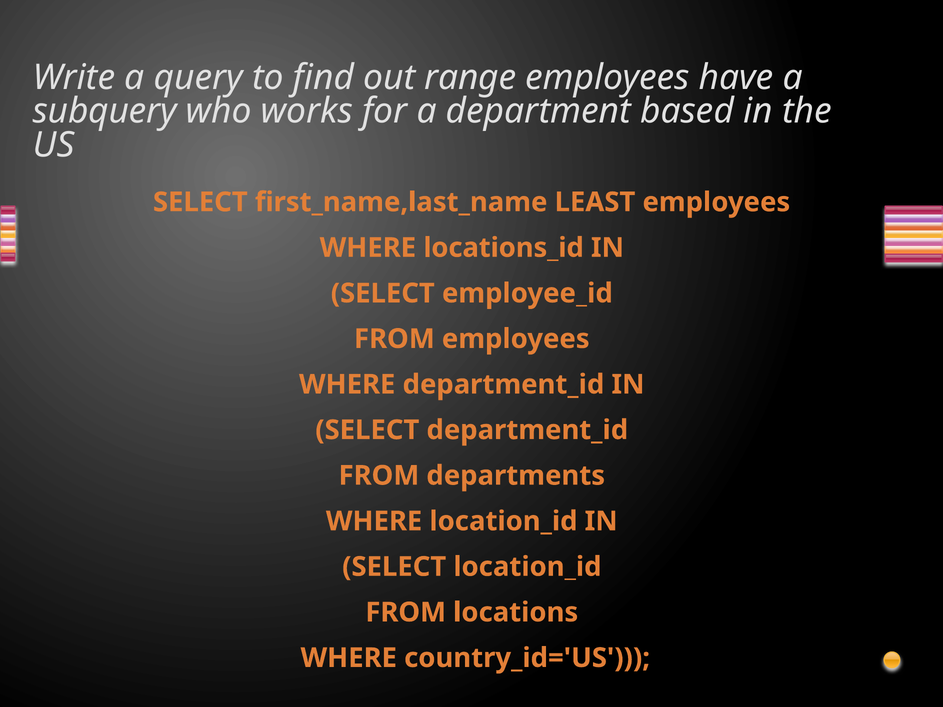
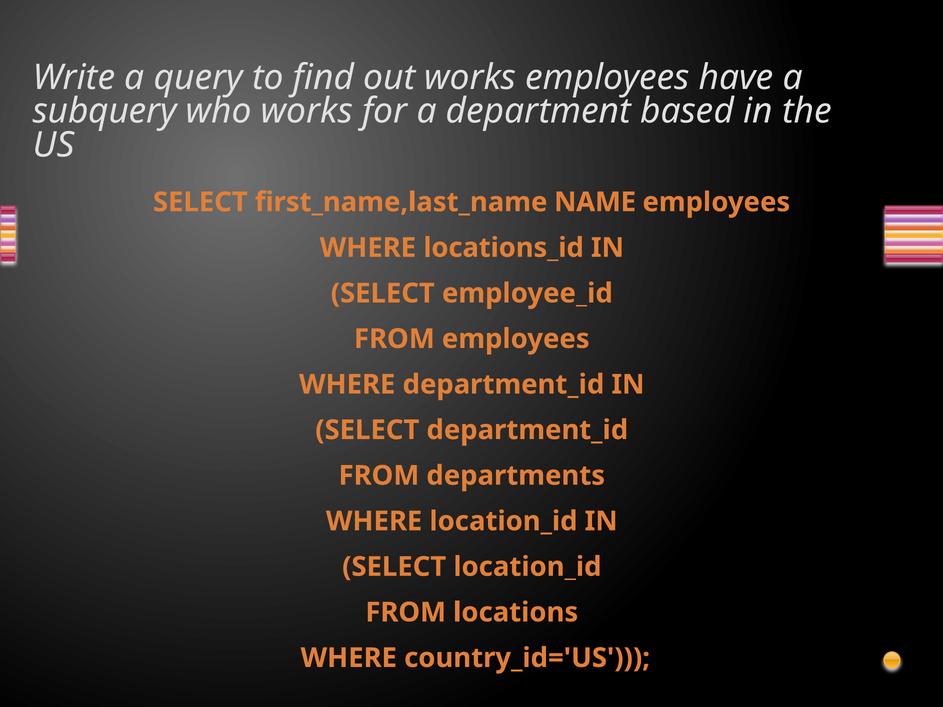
out range: range -> works
LEAST: LEAST -> NAME
